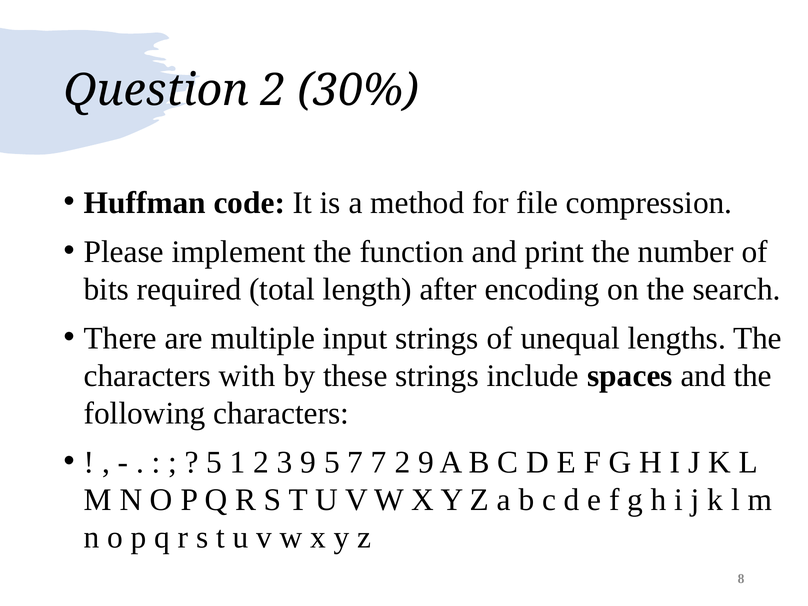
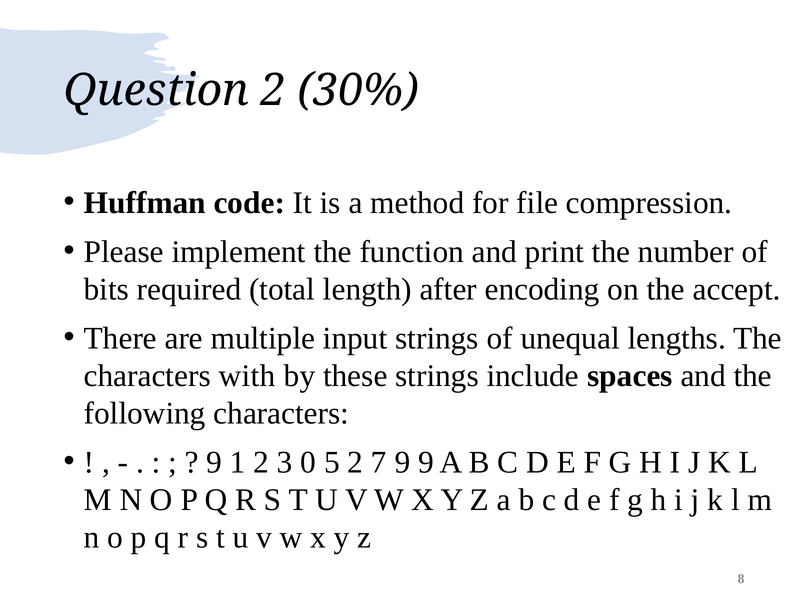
search: search -> accept
5 at (214, 462): 5 -> 9
3 9: 9 -> 0
5 7: 7 -> 2
7 2: 2 -> 9
